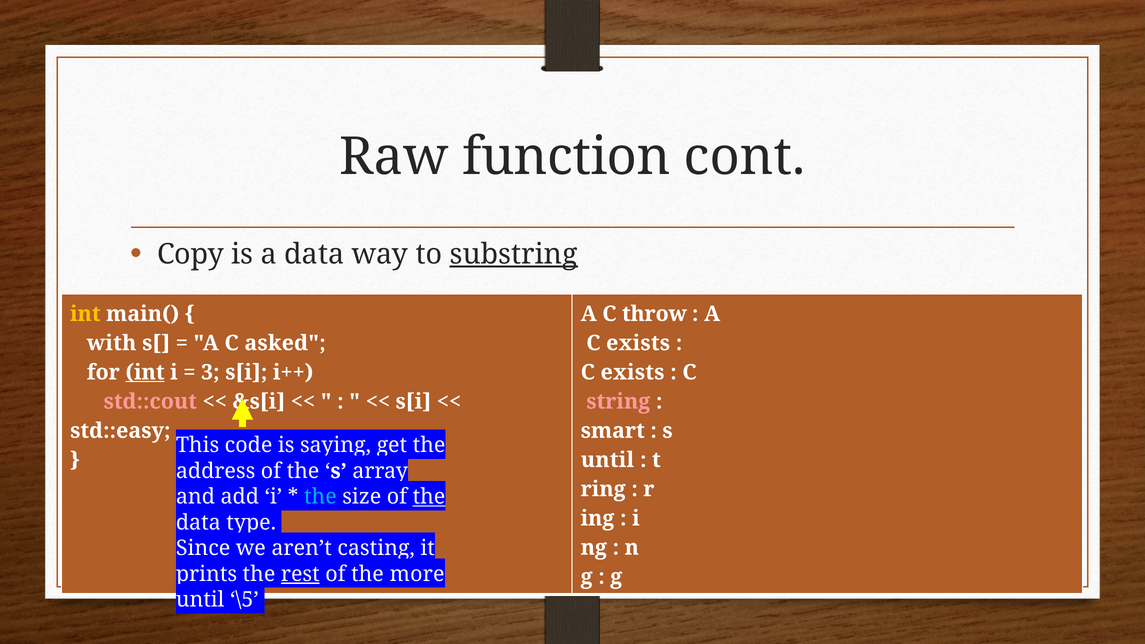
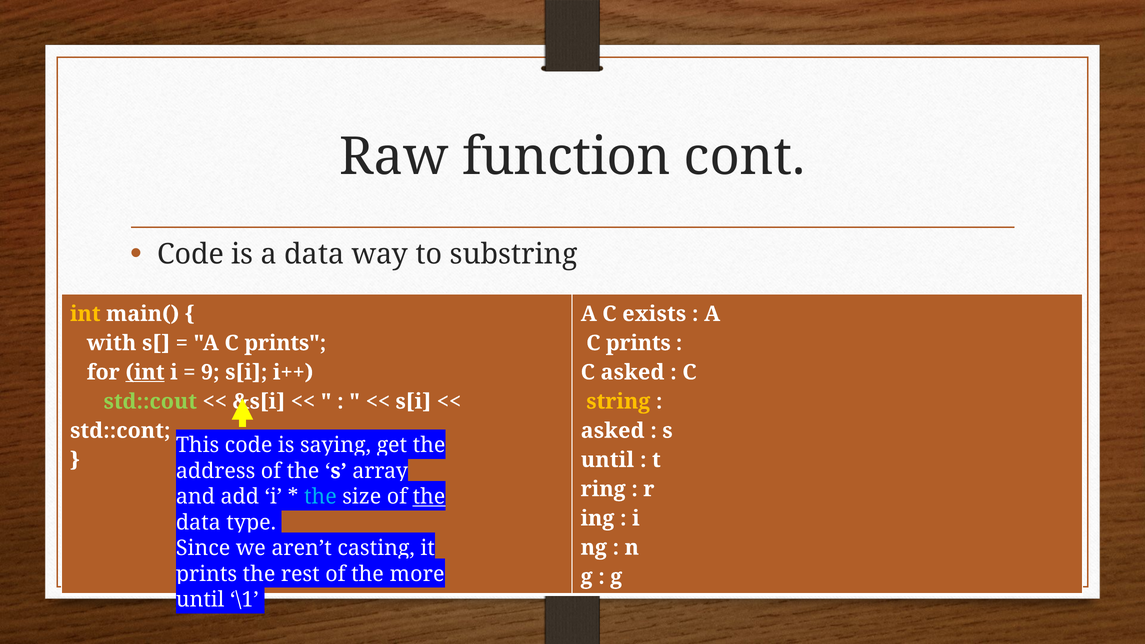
Copy at (191, 254): Copy -> Code
substring underline: present -> none
throw: throw -> exists
asked at (285, 343): asked -> prints
exists at (638, 343): exists -> prints
3: 3 -> 9
exists at (632, 372): exists -> asked
std::cout colour: pink -> light green
string colour: pink -> yellow
std::easy: std::easy -> std::cont
smart at (613, 431): smart -> asked
rest underline: present -> none
\5: \5 -> \1
